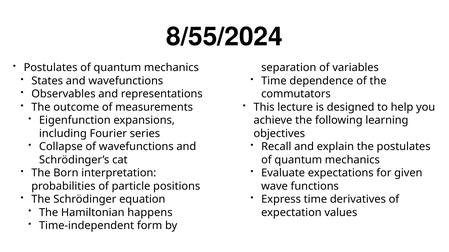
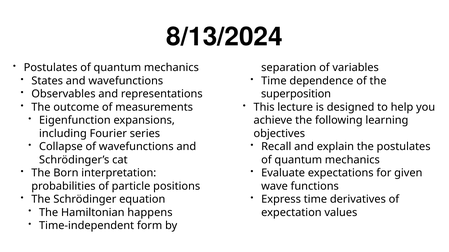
8/55/2024: 8/55/2024 -> 8/13/2024
commutators: commutators -> superposition
